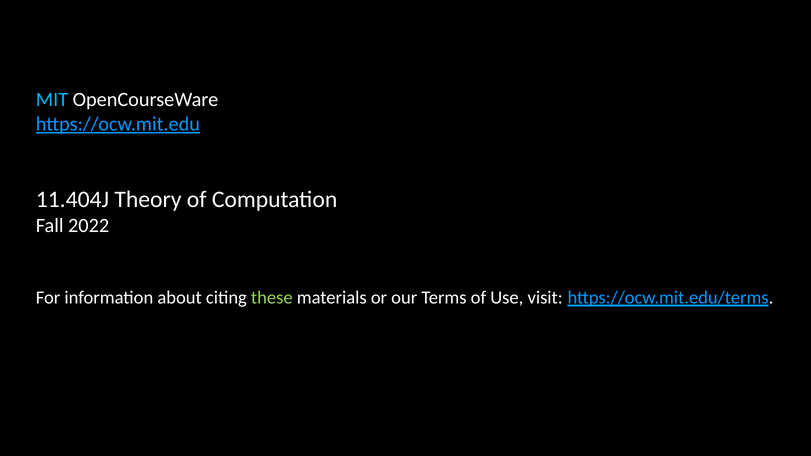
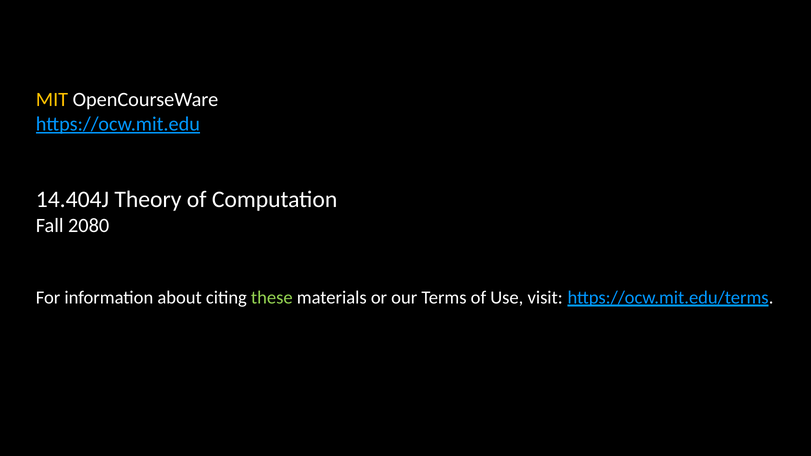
MIT colour: light blue -> yellow
11.404J: 11.404J -> 14.404J
2022: 2022 -> 2080
